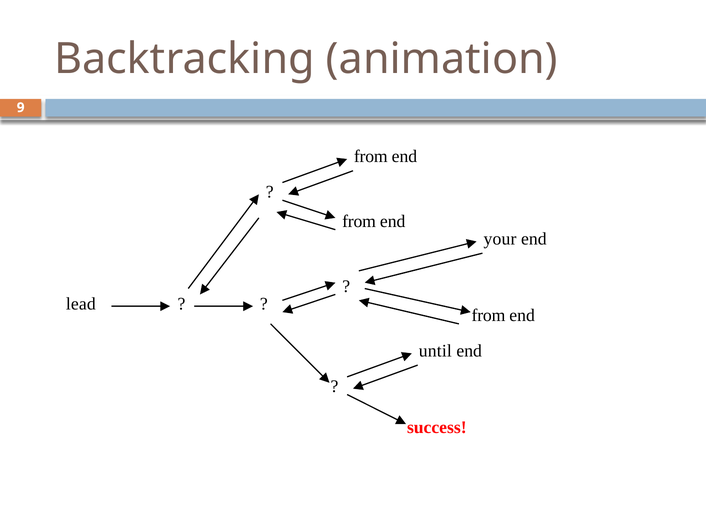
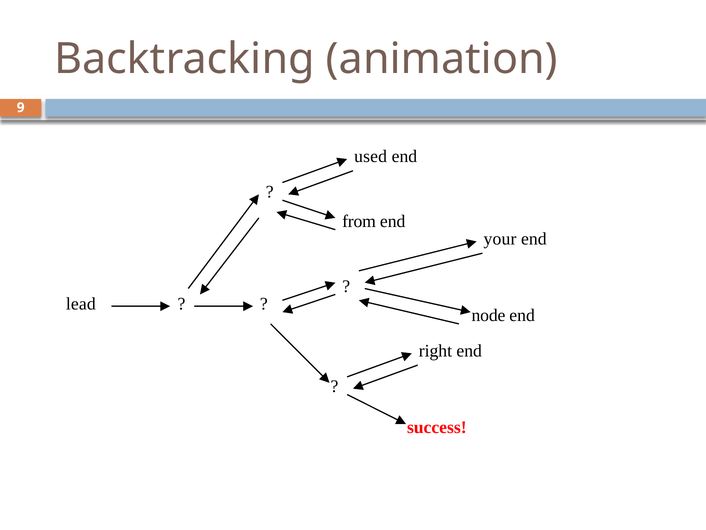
from at (371, 156): from -> used
from at (488, 315): from -> node
until: until -> right
